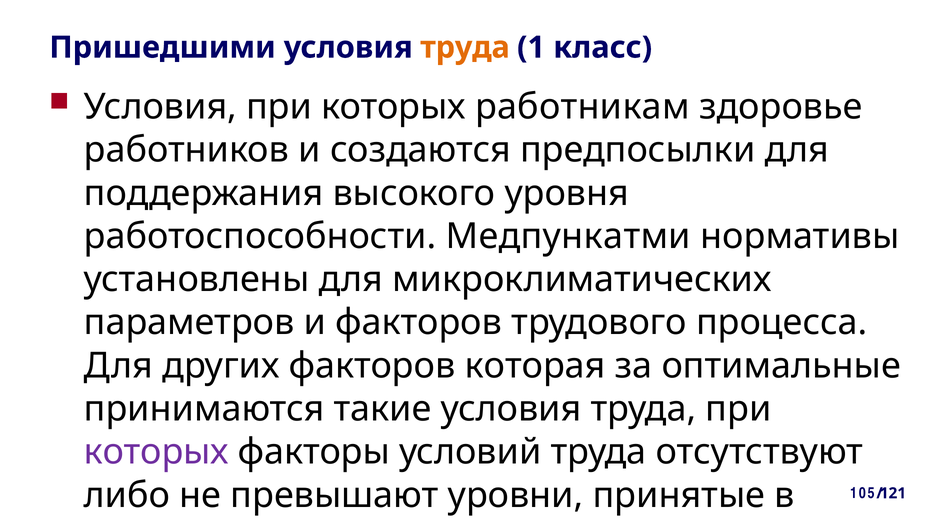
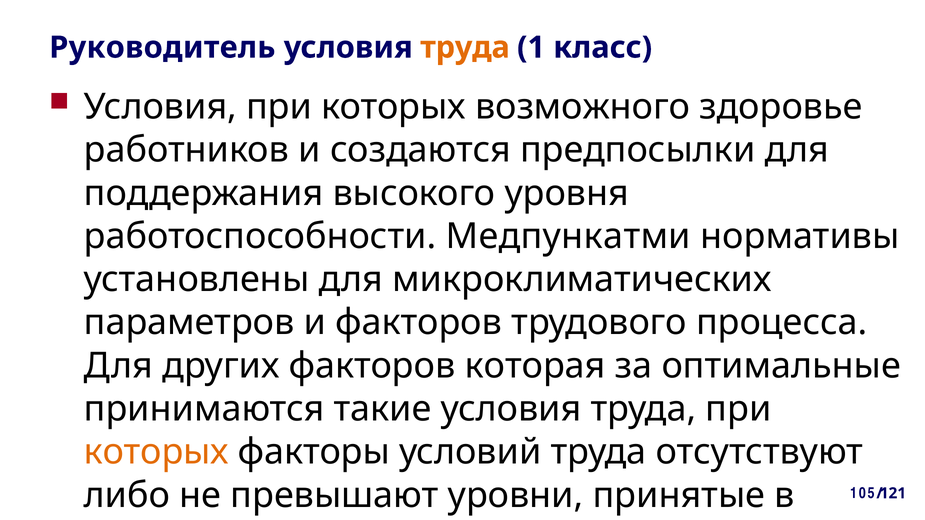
Пришедшими: Пришедшими -> Руководитель
работникам: работникам -> возможного
которых at (156, 452) colour: purple -> orange
